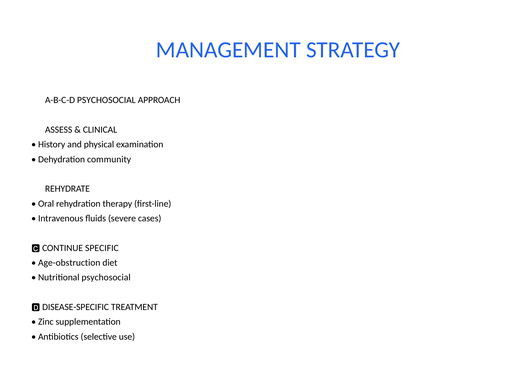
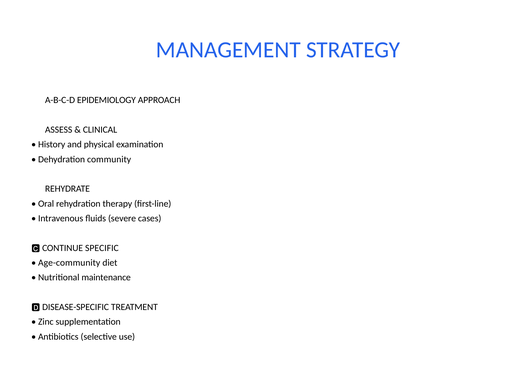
PSYCHOSOCIAL at (106, 100): PSYCHOSOCIAL -> EPIDEMIOLOGY
Age-obstruction: Age-obstruction -> Age-community
Nutritional psychosocial: psychosocial -> maintenance
